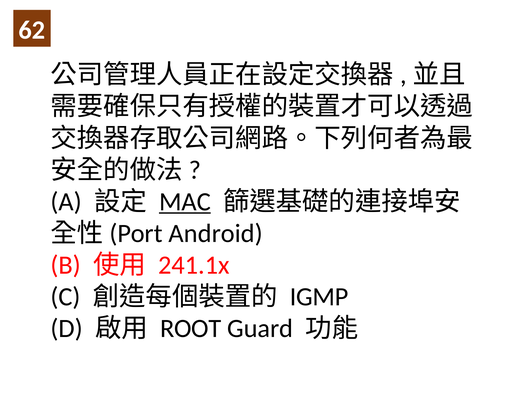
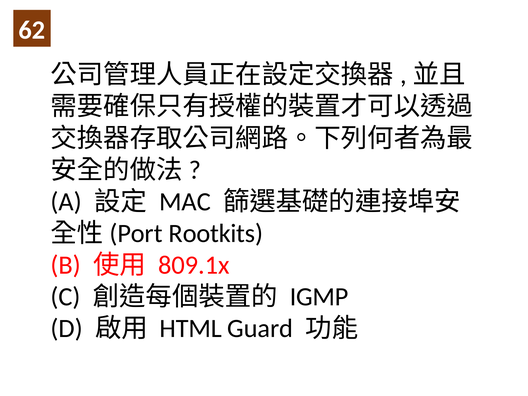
MAC underline: present -> none
Android: Android -> Rootkits
241.1x: 241.1x -> 809.1x
ROOT: ROOT -> HTML
